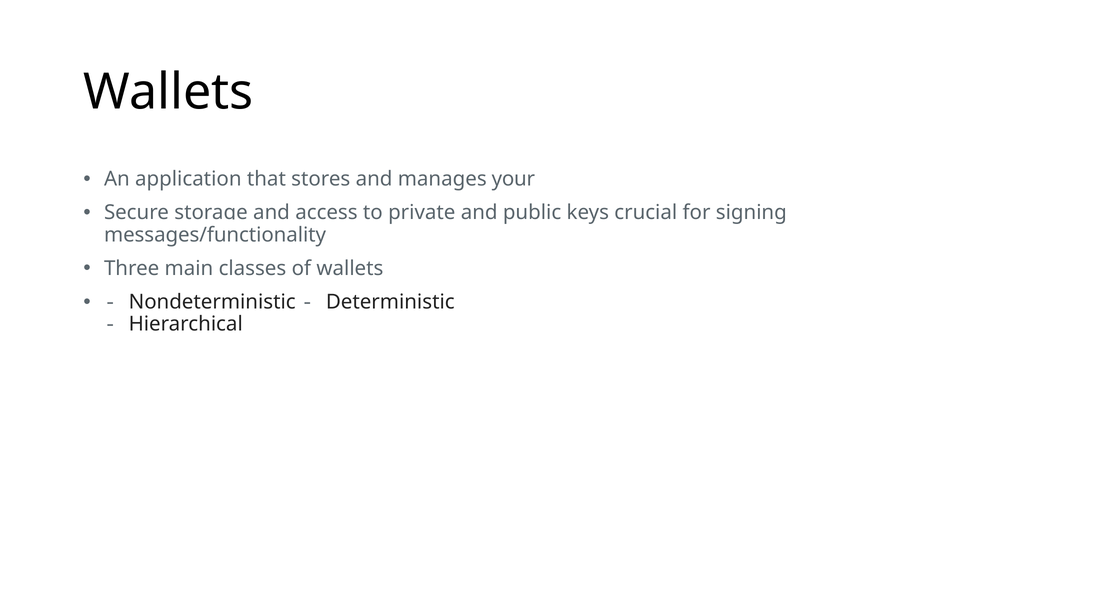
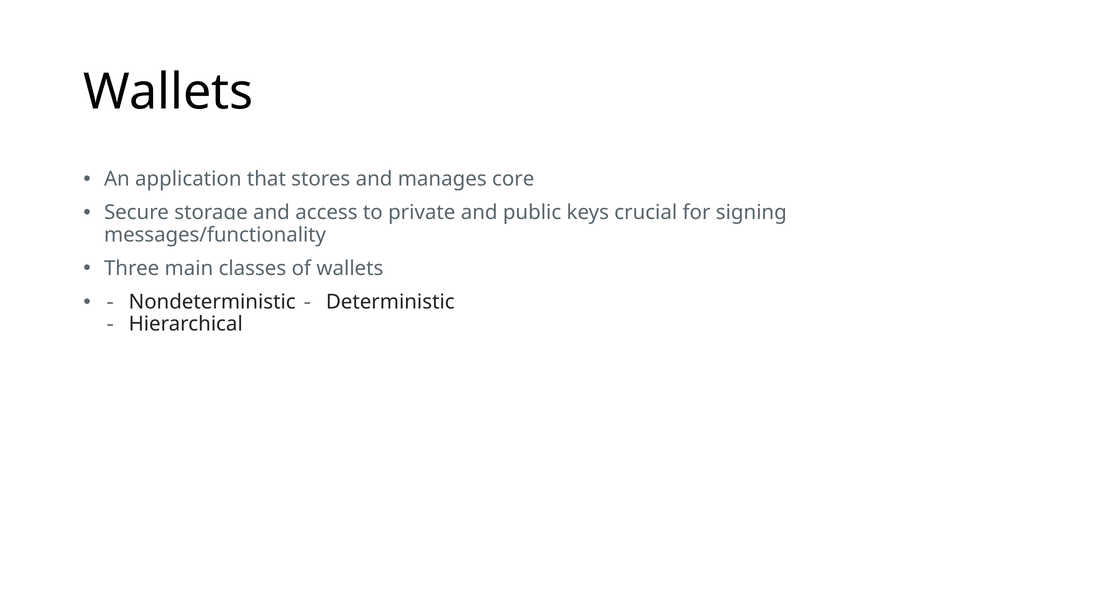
your: your -> core
